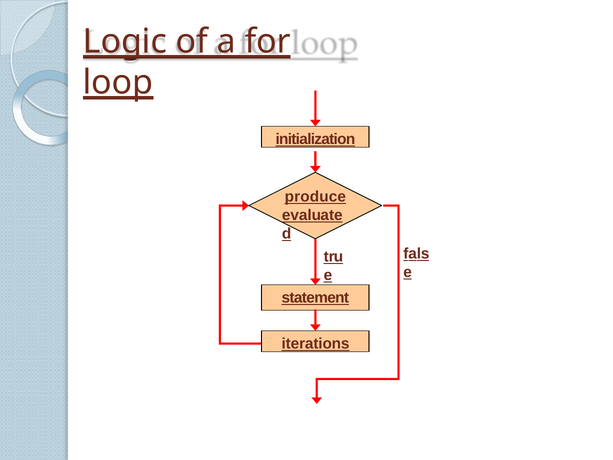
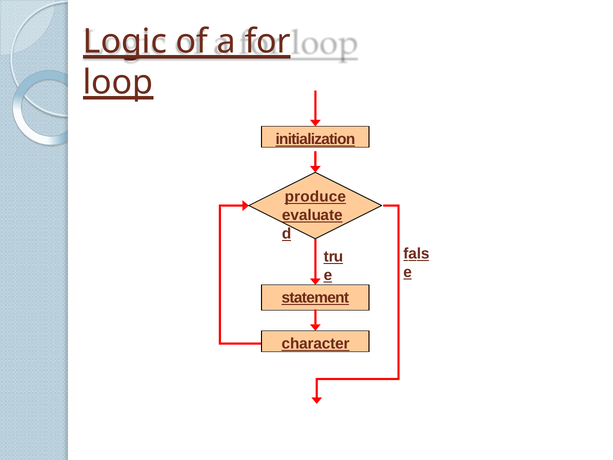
iterations: iterations -> character
